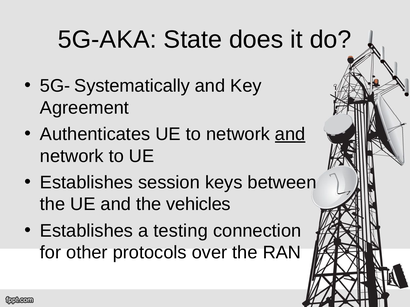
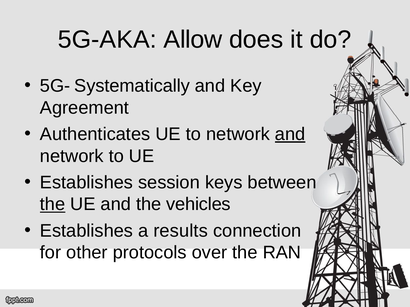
State: State -> Allow
the at (53, 205) underline: none -> present
testing: testing -> results
